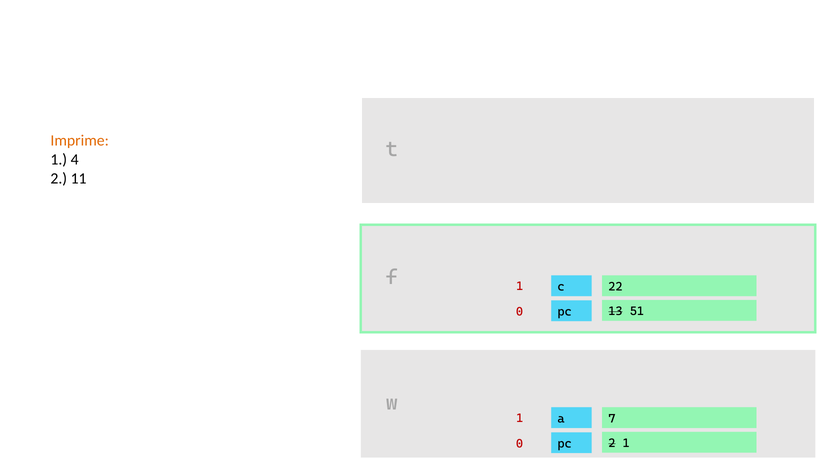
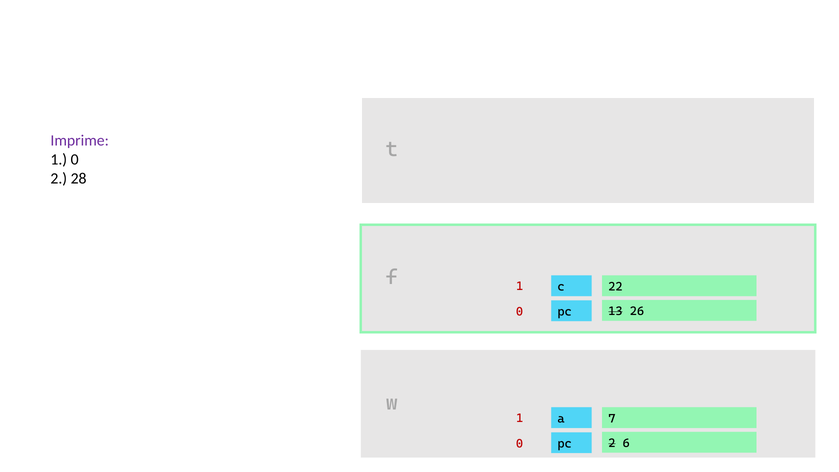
Imprime colour: orange -> purple
1 4: 4 -> 0
11: 11 -> 28
51: 51 -> 26
2 1: 1 -> 6
